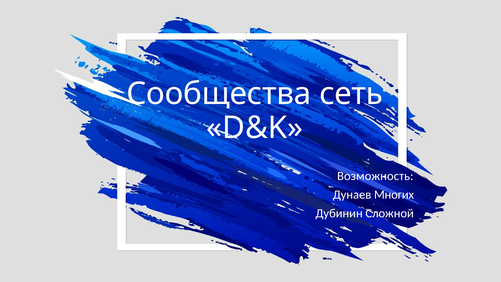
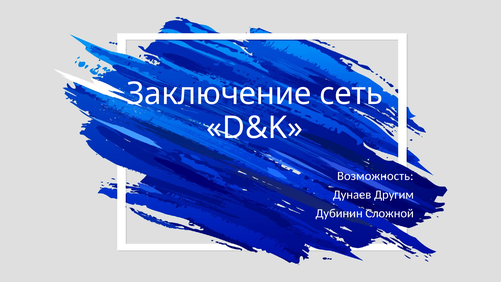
Сообщества: Сообщества -> Заключение
Многих: Многих -> Другим
